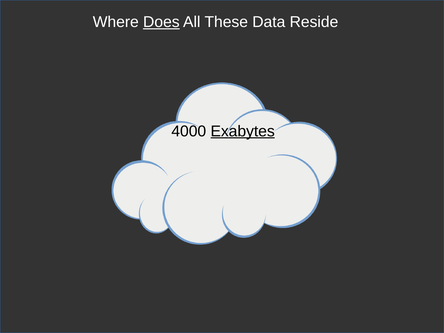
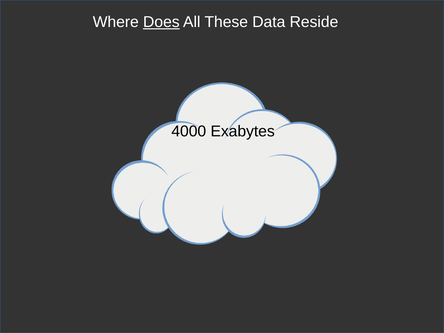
Exabytes underline: present -> none
